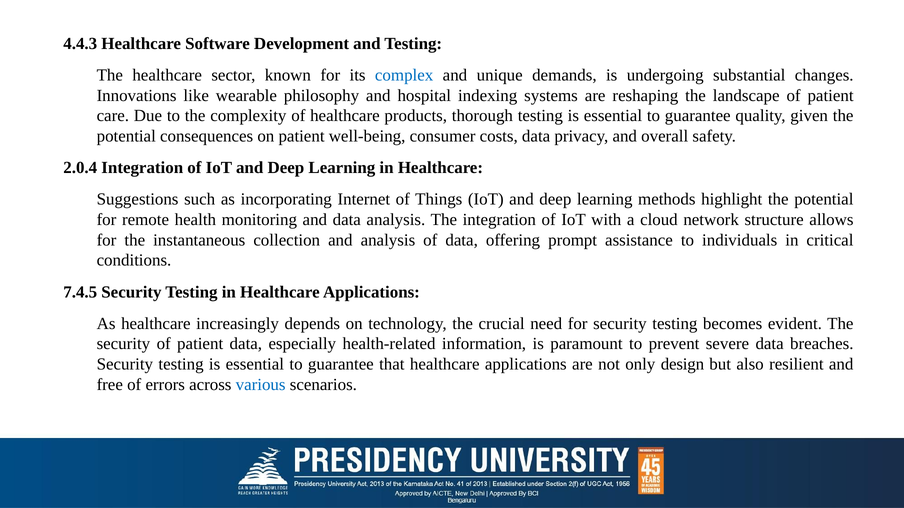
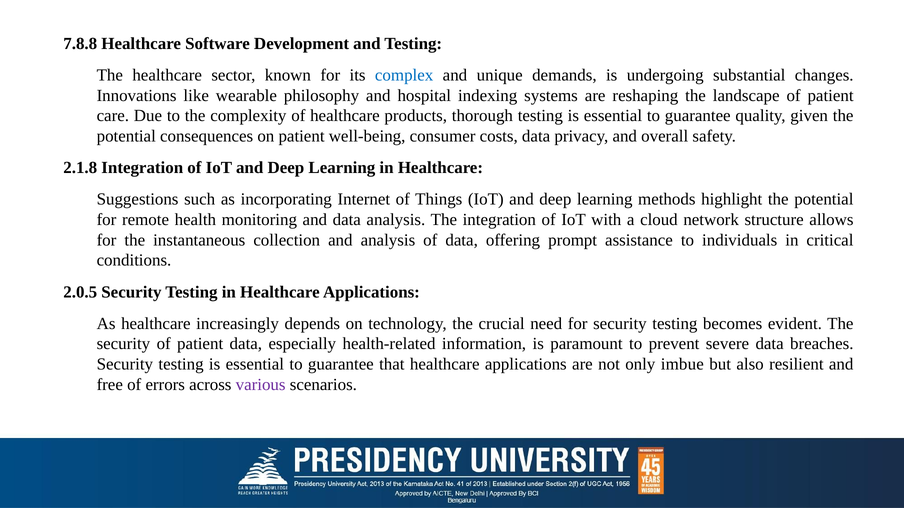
4.4.3: 4.4.3 -> 7.8.8
2.0.4: 2.0.4 -> 2.1.8
7.4.5: 7.4.5 -> 2.0.5
design: design -> imbue
various colour: blue -> purple
